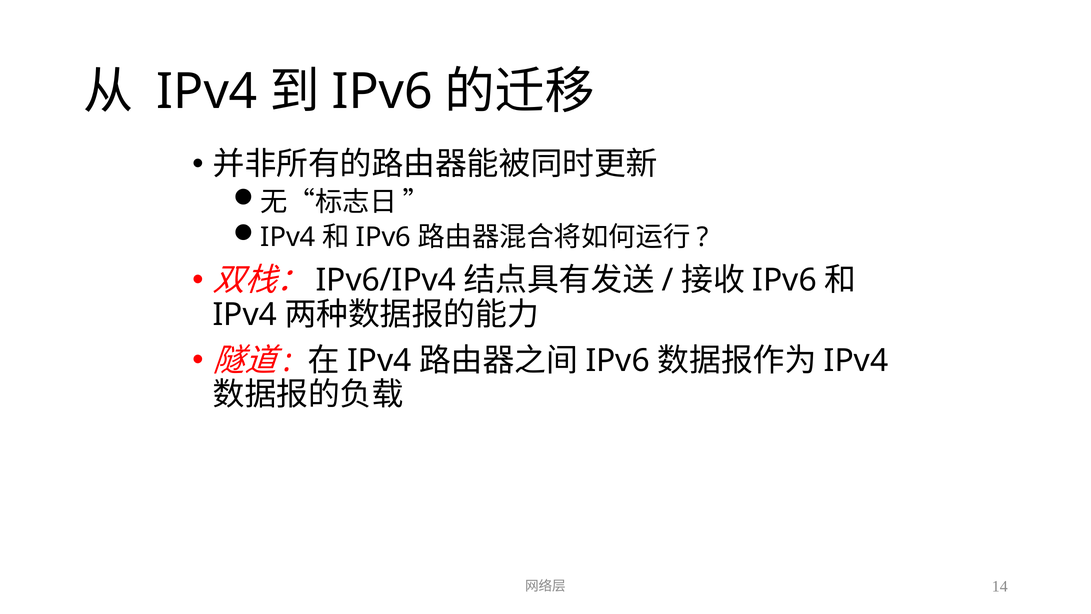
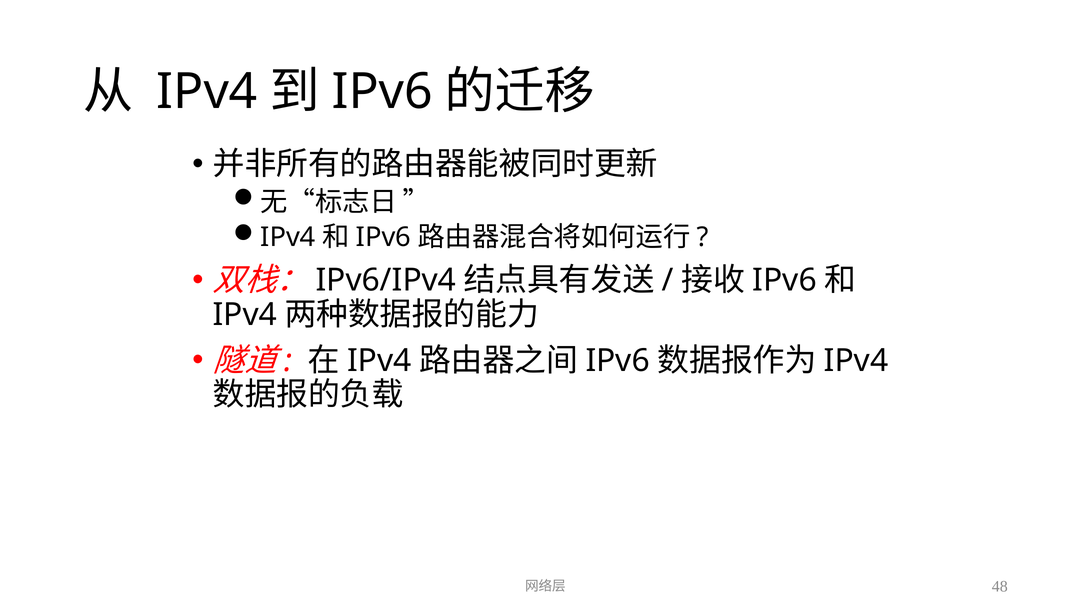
14: 14 -> 48
